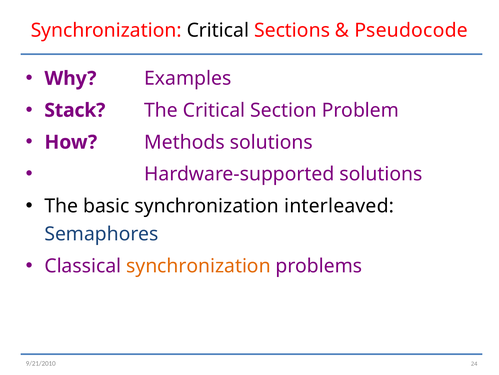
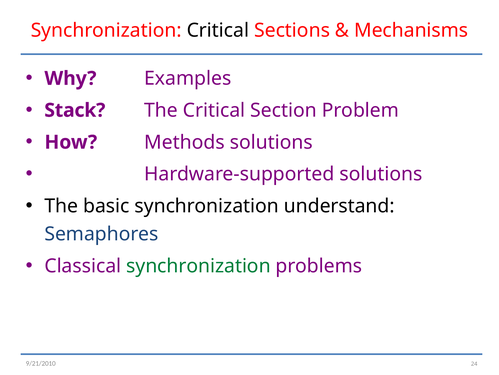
Pseudocode: Pseudocode -> Mechanisms
interleaved: interleaved -> understand
synchronization at (198, 265) colour: orange -> green
